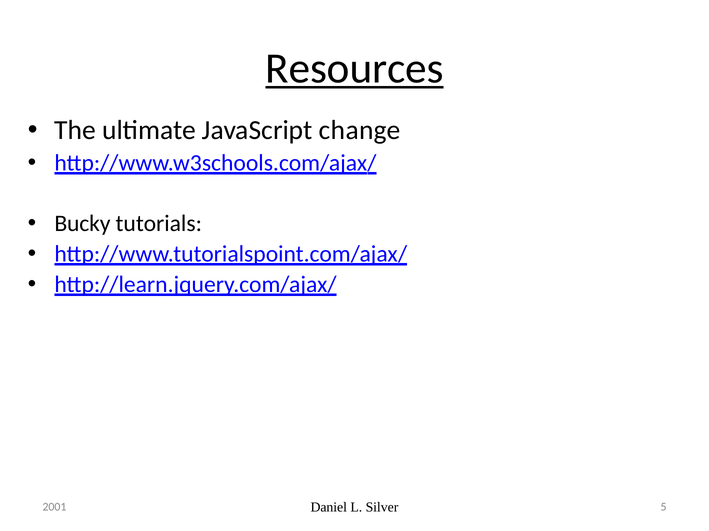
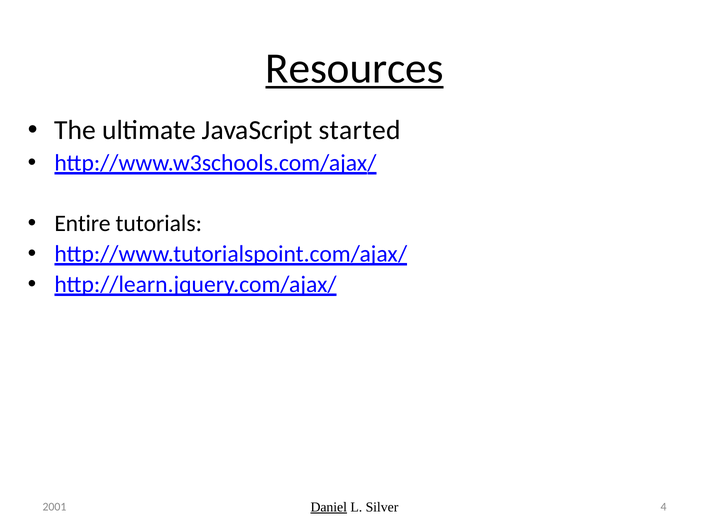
change: change -> started
Bucky: Bucky -> Entire
Daniel underline: none -> present
5: 5 -> 4
